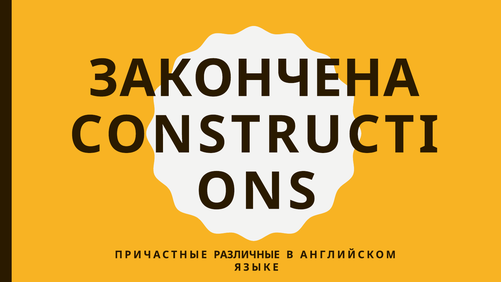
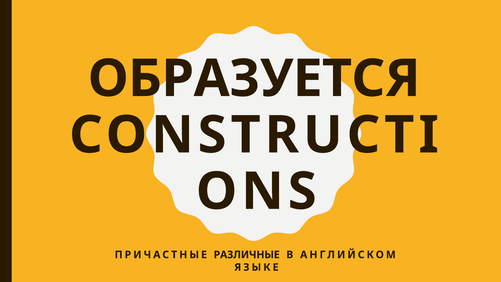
ЗАКОНЧЕНА: ЗАКОНЧЕНА -> ОБРАЗУЕТСЯ
